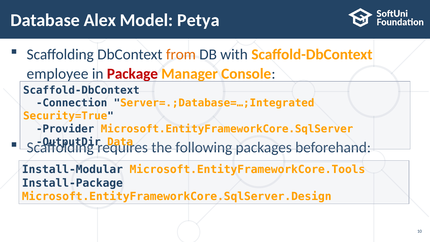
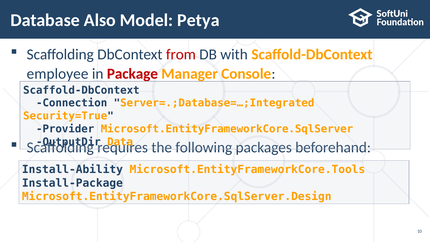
Alex: Alex -> Also
from colour: orange -> red
Install-Modular: Install-Modular -> Install-Ability
